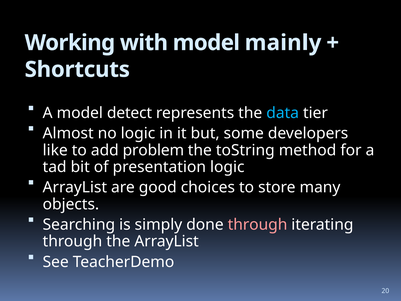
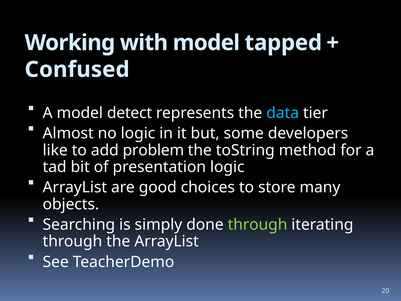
mainly: mainly -> tapped
Shortcuts: Shortcuts -> Confused
through at (258, 224) colour: pink -> light green
